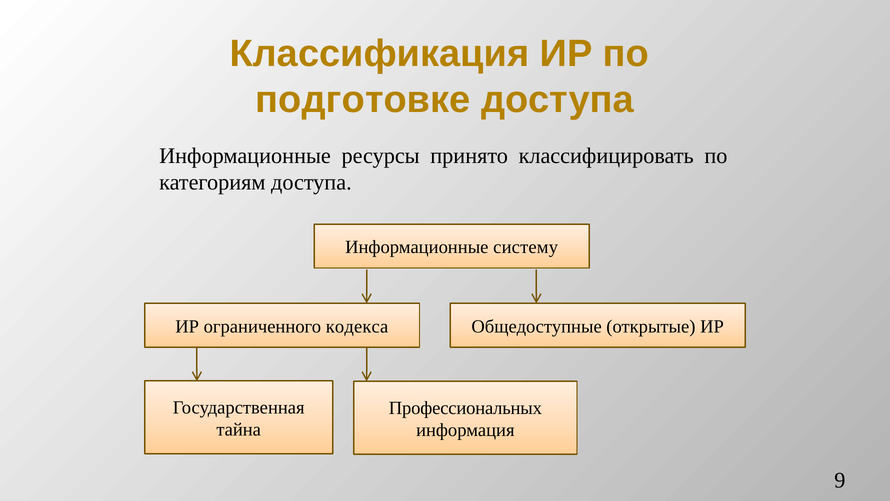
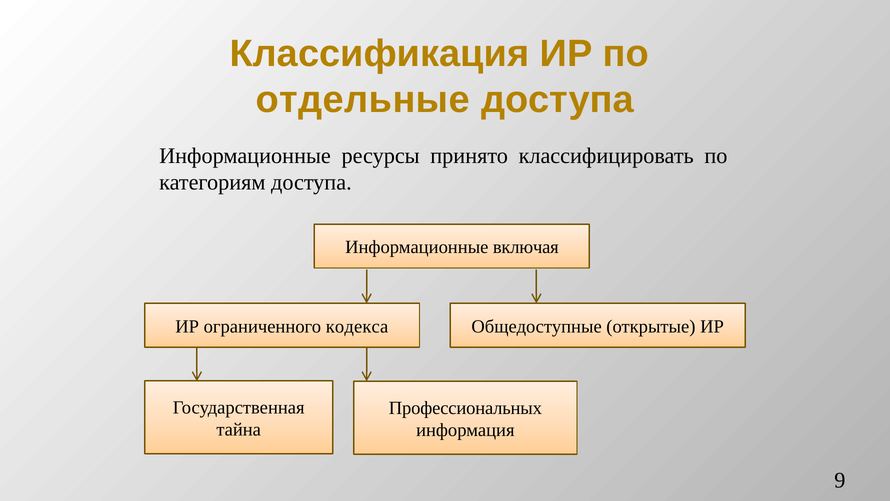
подготовке: подготовке -> отдельные
систему: систему -> включая
